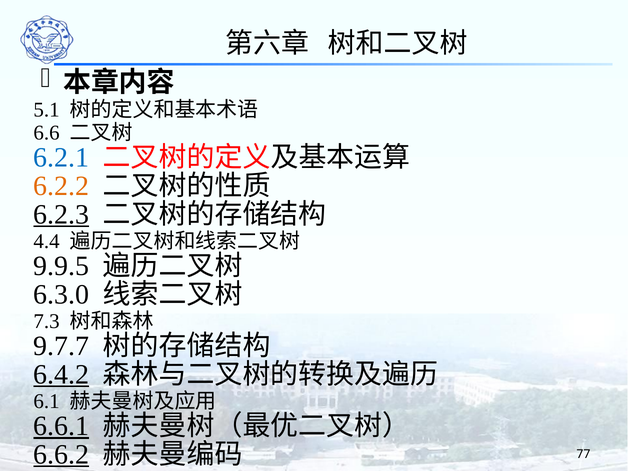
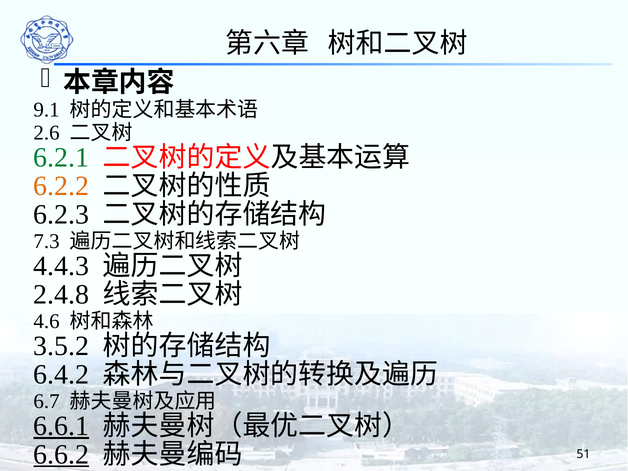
5.1: 5.1 -> 9.1
6.6: 6.6 -> 2.6
6.2.1 colour: blue -> green
6.2.3 underline: present -> none
4.4: 4.4 -> 7.3
9.9.5: 9.9.5 -> 4.4.3
6.3.0: 6.3.0 -> 2.4.8
7.3: 7.3 -> 4.6
9.7.7: 9.7.7 -> 3.5.2
6.4.2 underline: present -> none
6.1: 6.1 -> 6.7
77: 77 -> 51
